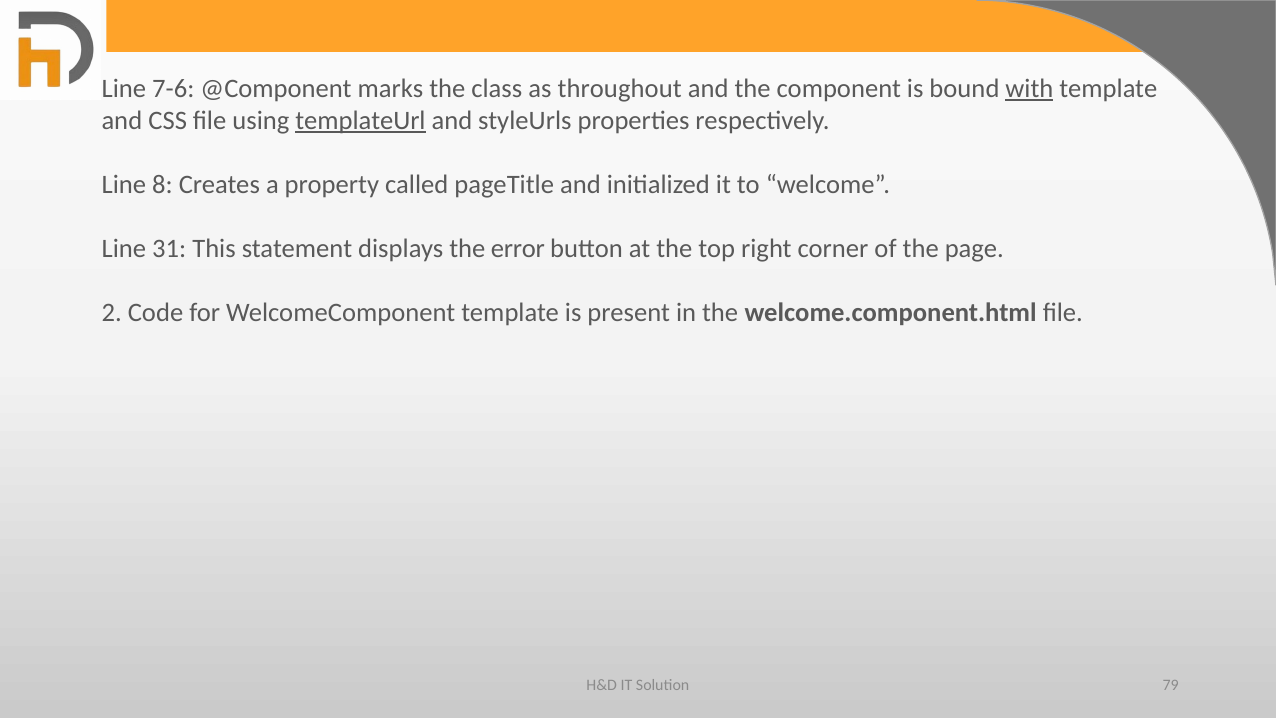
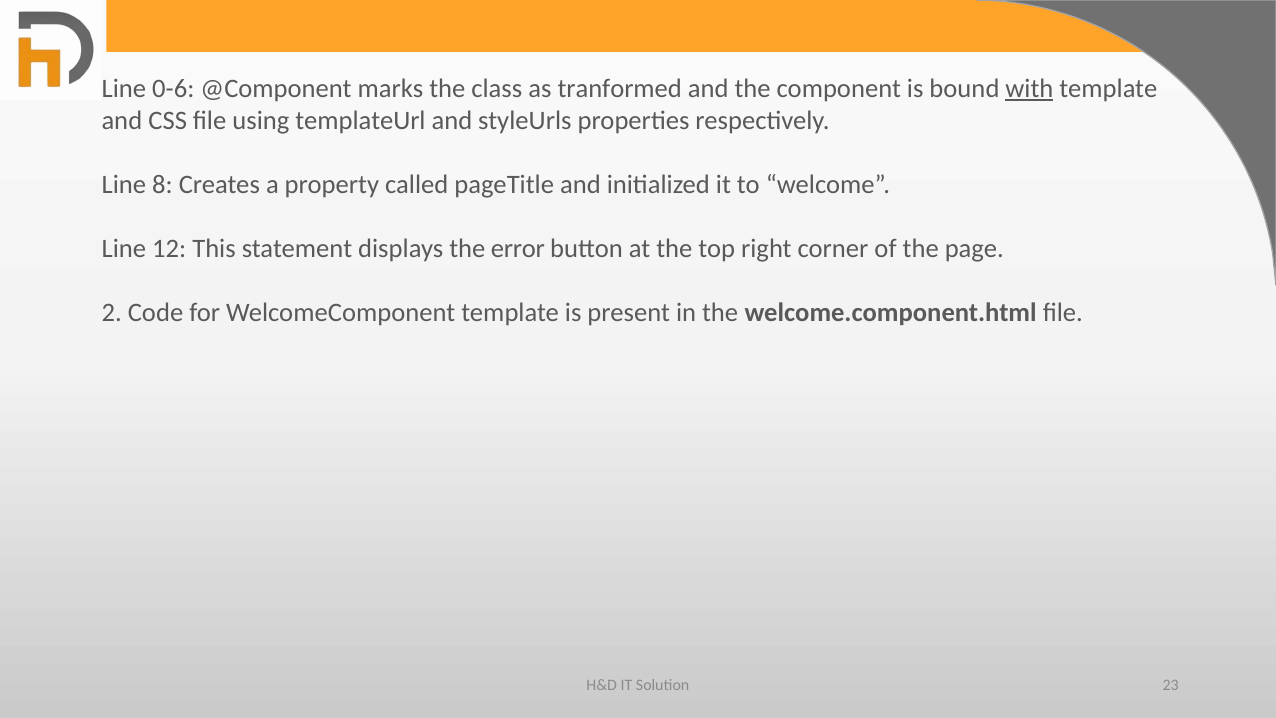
7-6: 7-6 -> 0-6
throughout: throughout -> tranformed
templateUrl underline: present -> none
31: 31 -> 12
79: 79 -> 23
